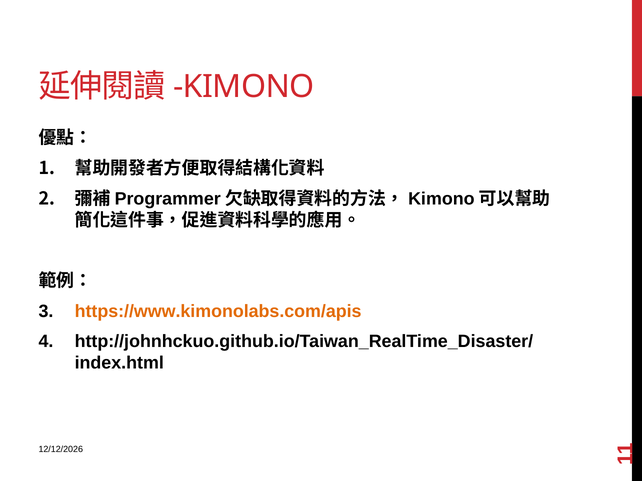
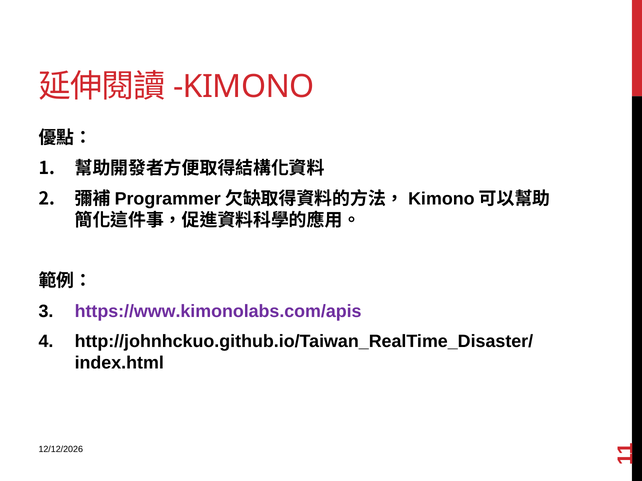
https://www.kimonolabs.com/apis colour: orange -> purple
